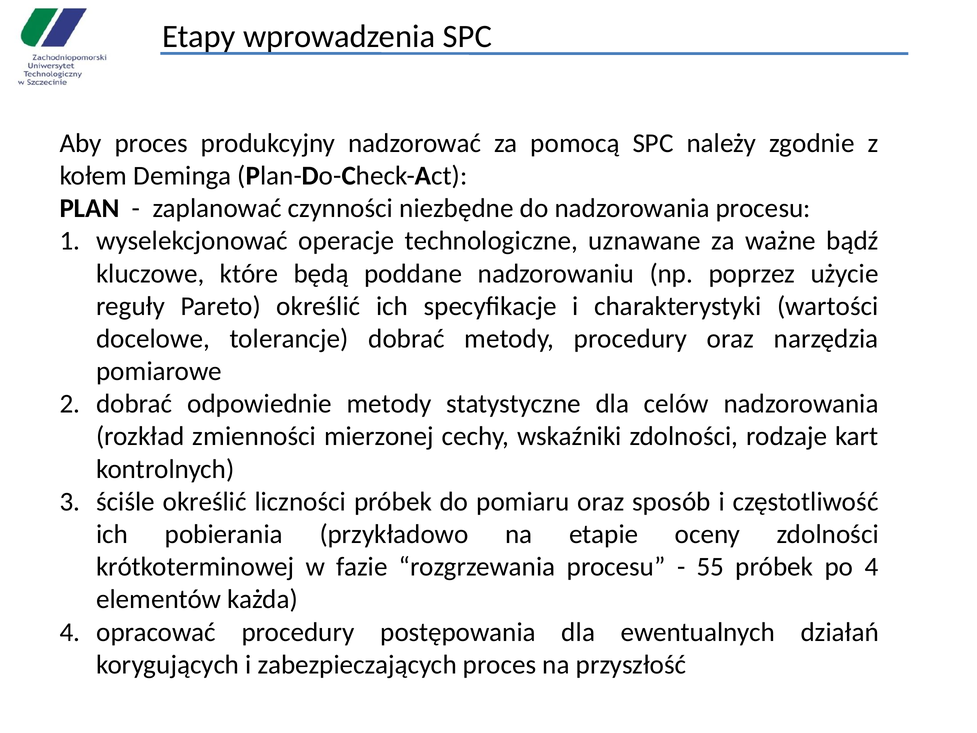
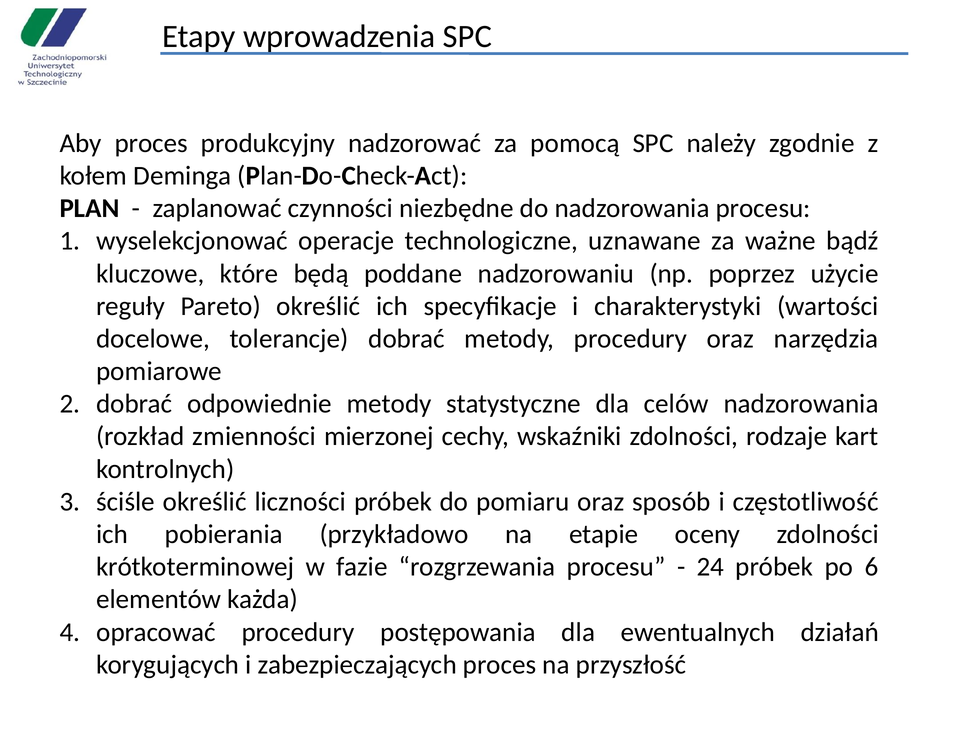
55: 55 -> 24
po 4: 4 -> 6
